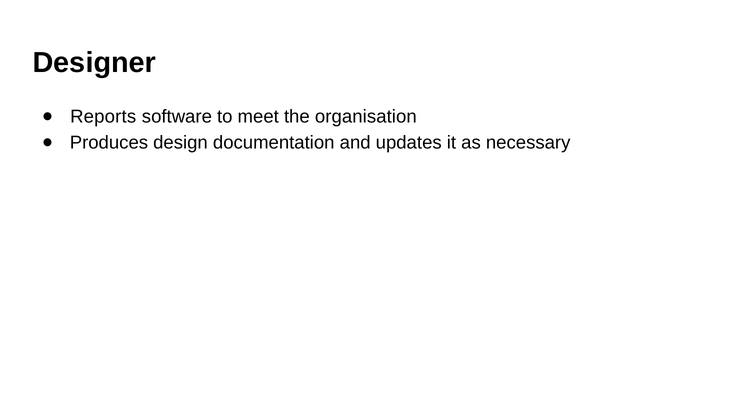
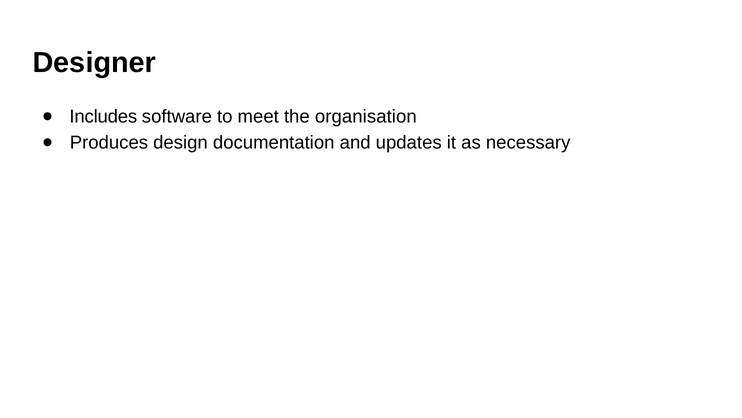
Reports: Reports -> Includes
